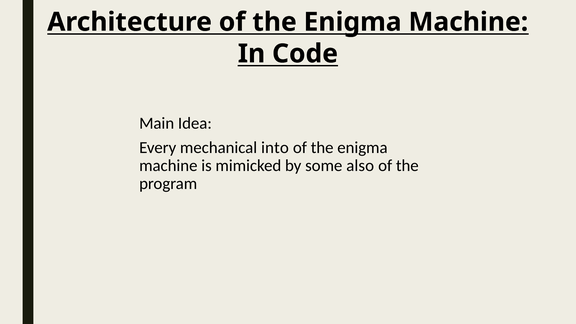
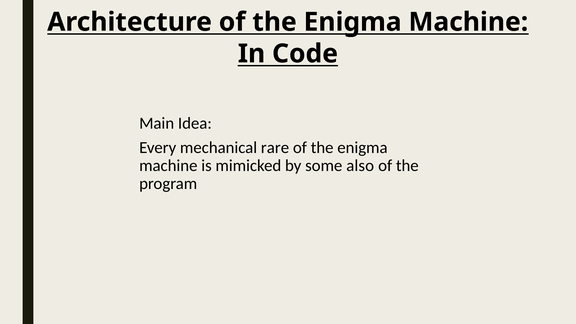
into: into -> rare
